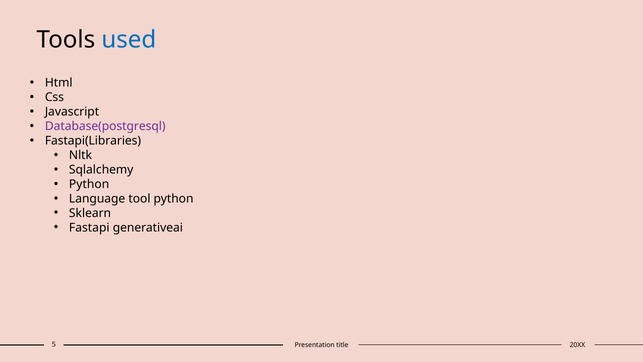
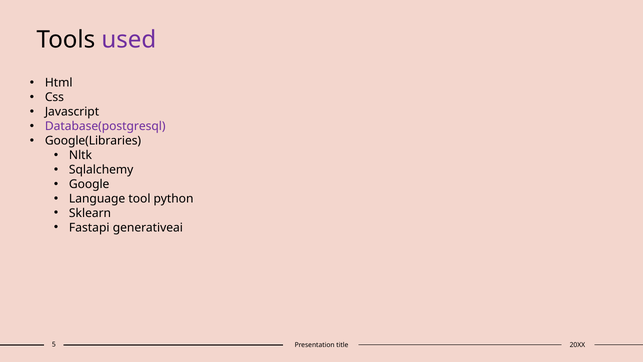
used colour: blue -> purple
Fastapi(Libraries: Fastapi(Libraries -> Google(Libraries
Python at (89, 184): Python -> Google
